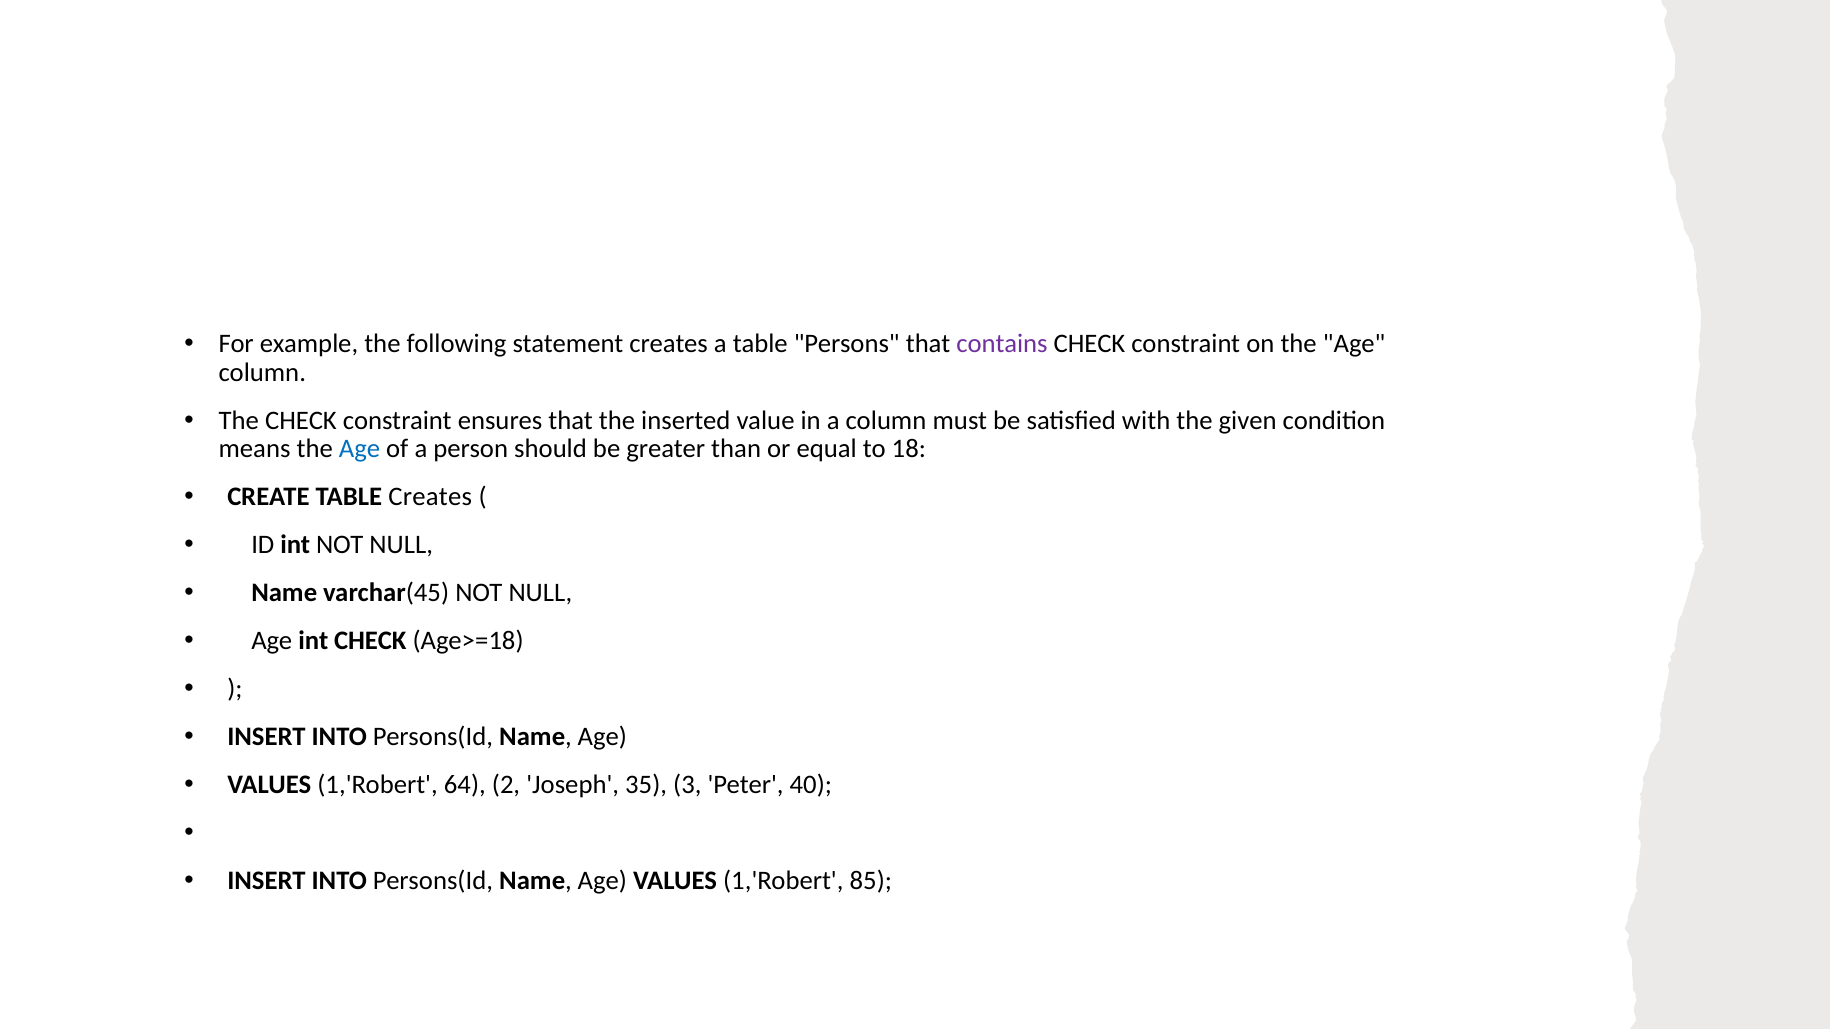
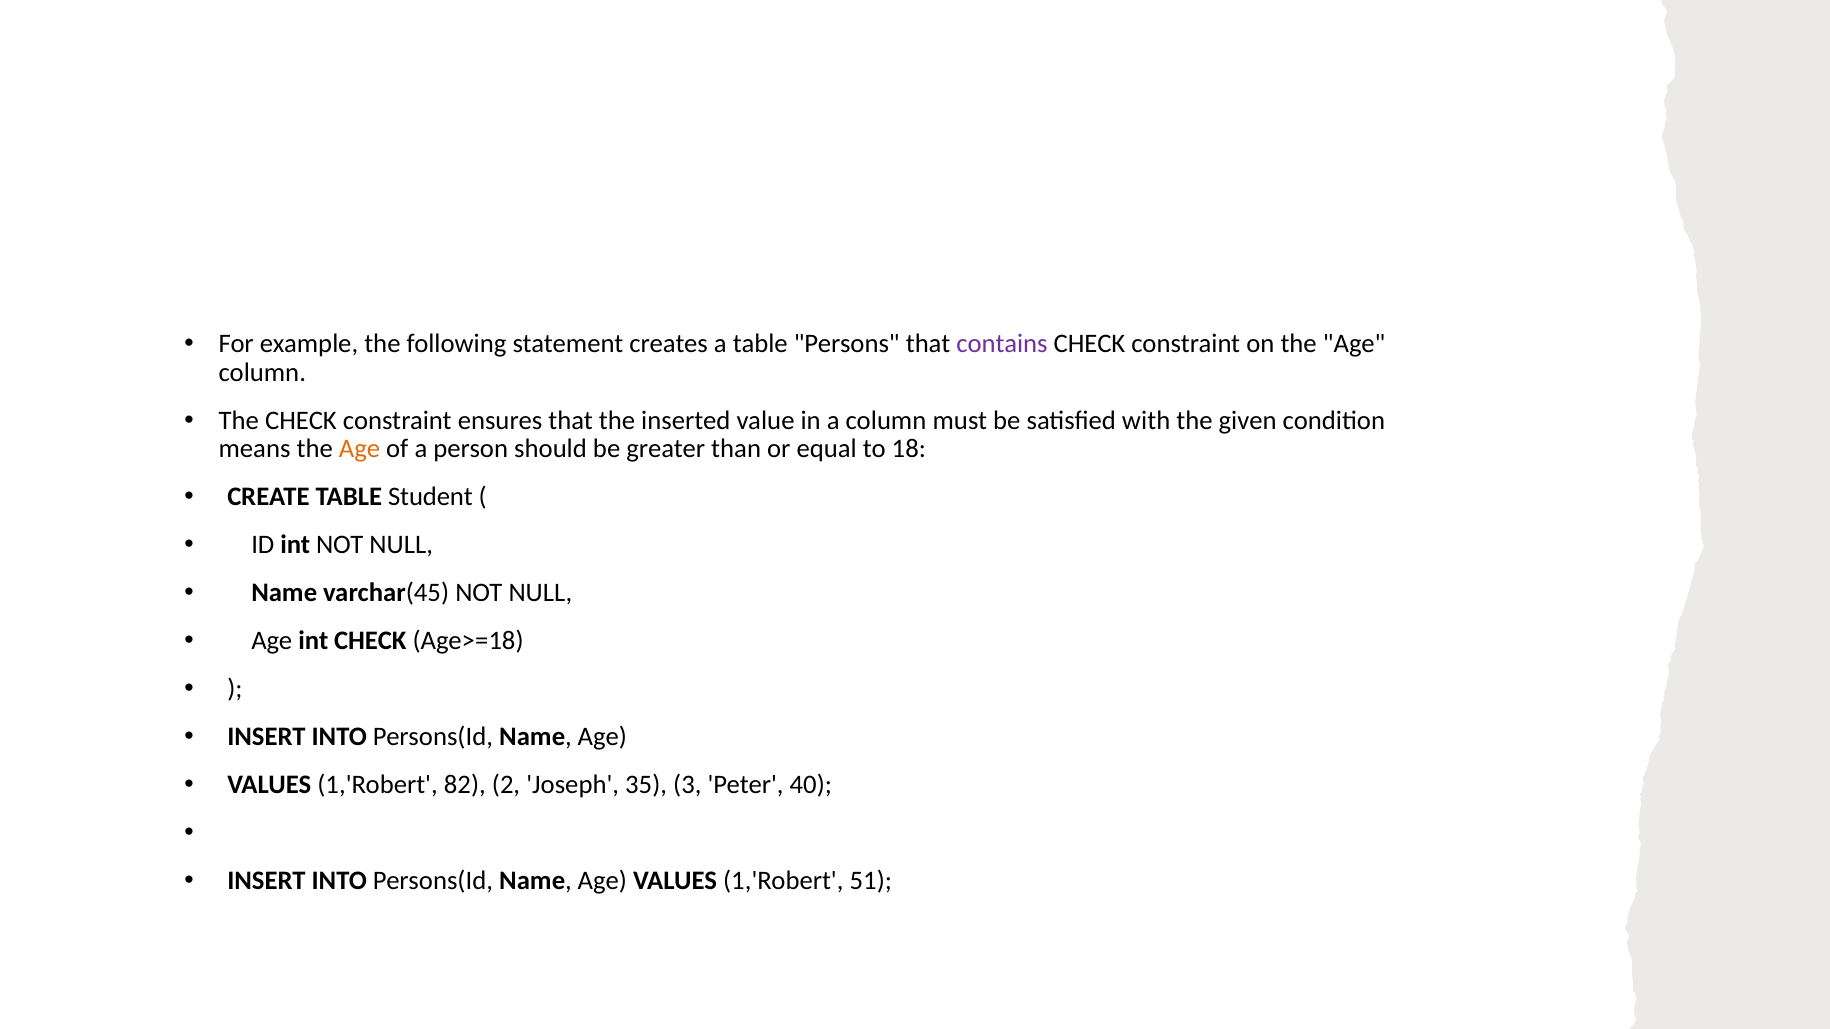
Age at (360, 449) colour: blue -> orange
TABLE Creates: Creates -> Student
64: 64 -> 82
85: 85 -> 51
